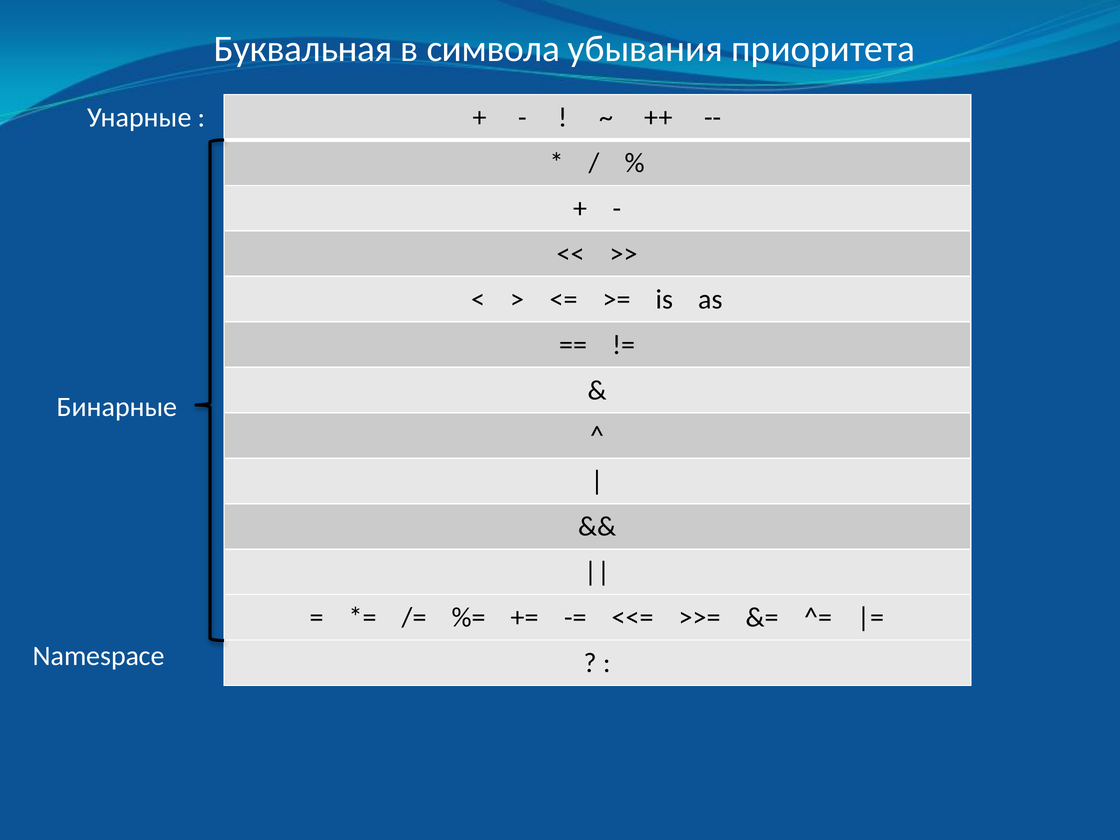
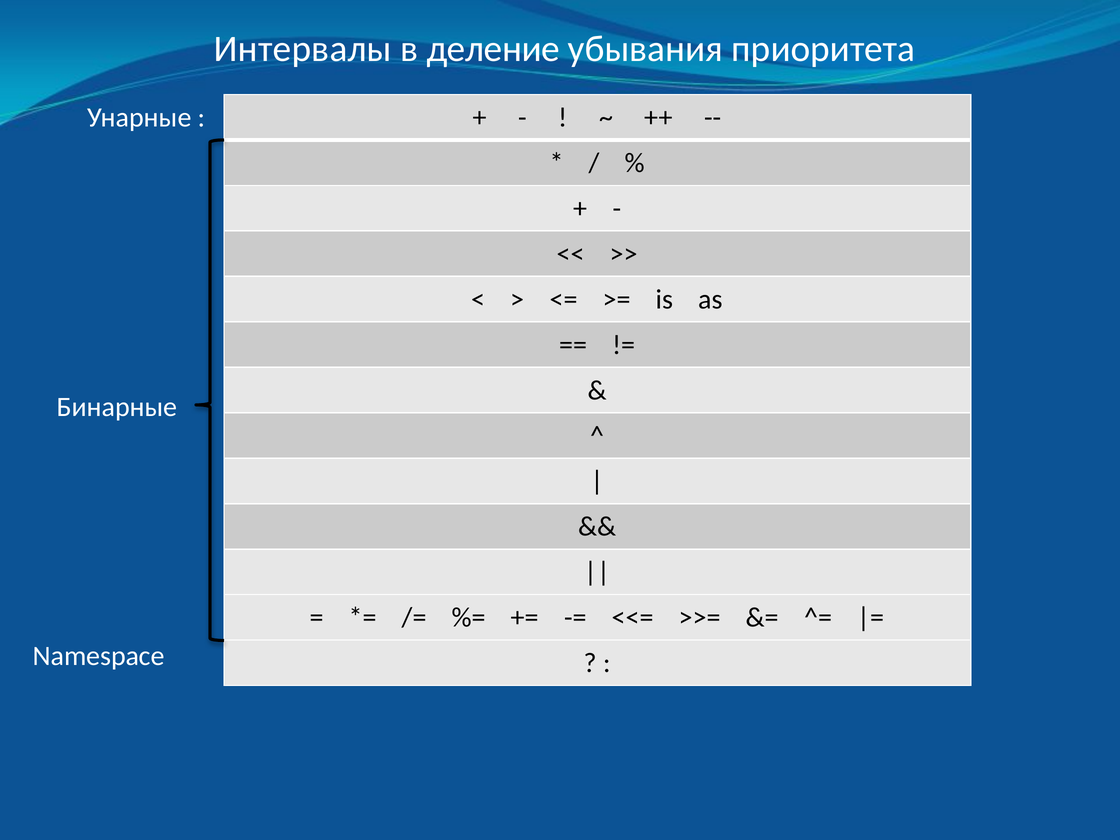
Буквальная: Буквальная -> Интервалы
символа: символа -> деление
